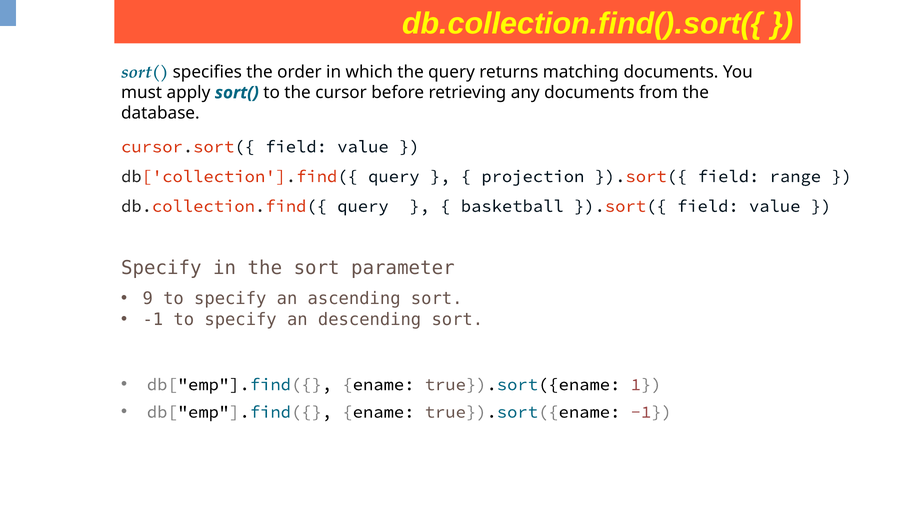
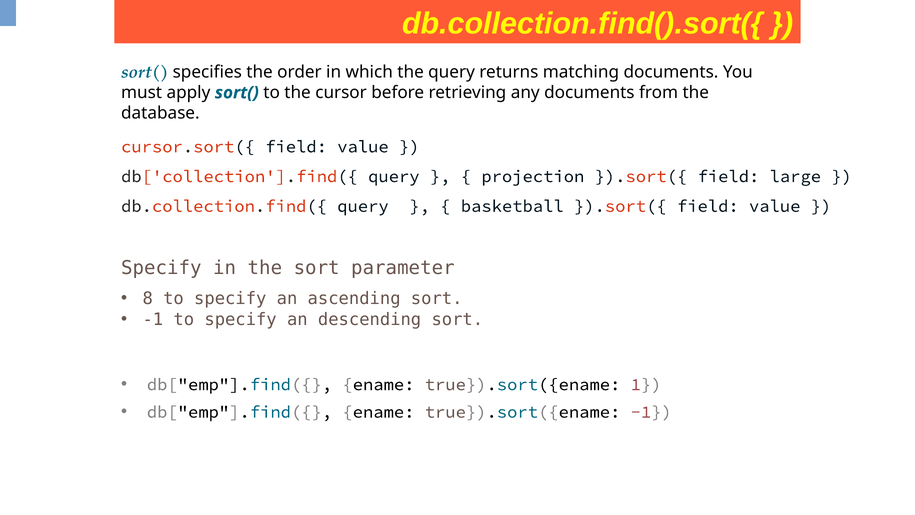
range: range -> large
9: 9 -> 8
